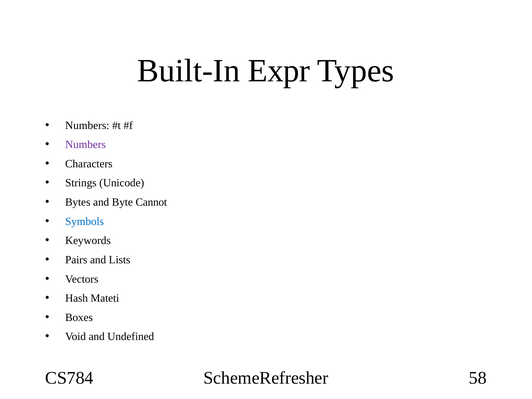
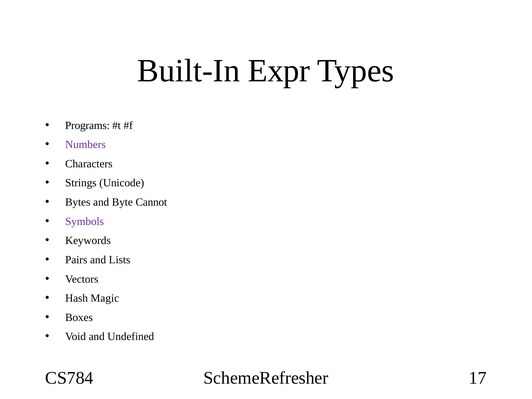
Numbers at (87, 125): Numbers -> Programs
Symbols colour: blue -> purple
Mateti: Mateti -> Magic
58: 58 -> 17
